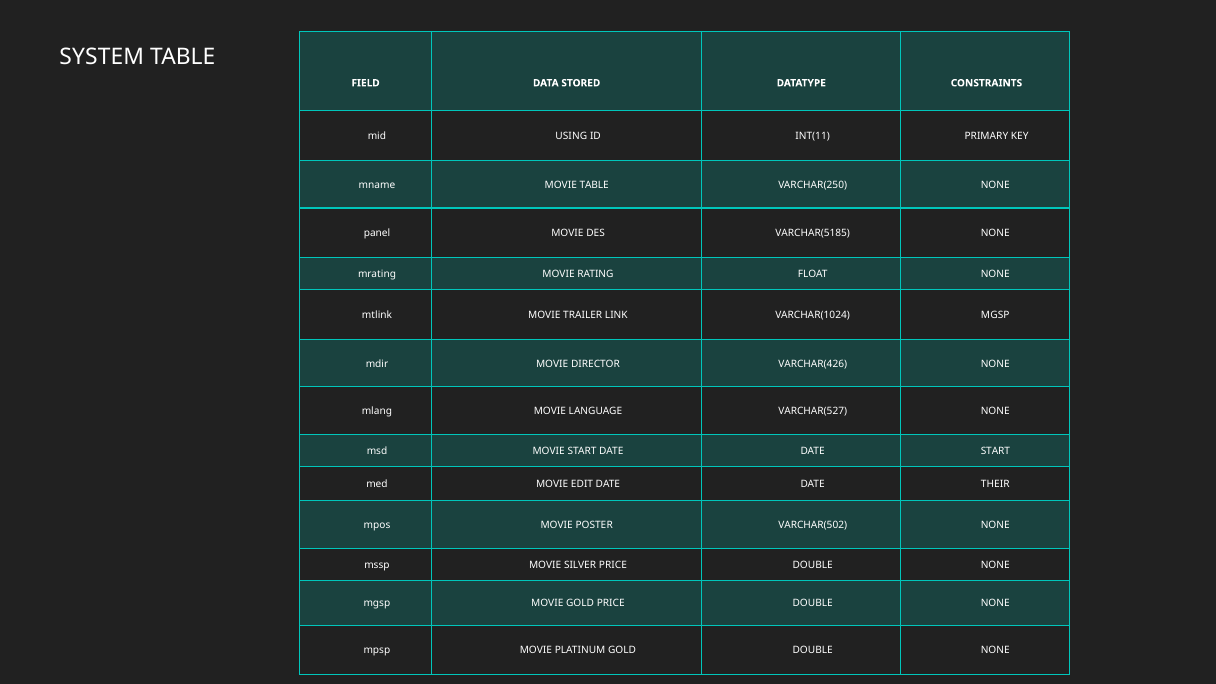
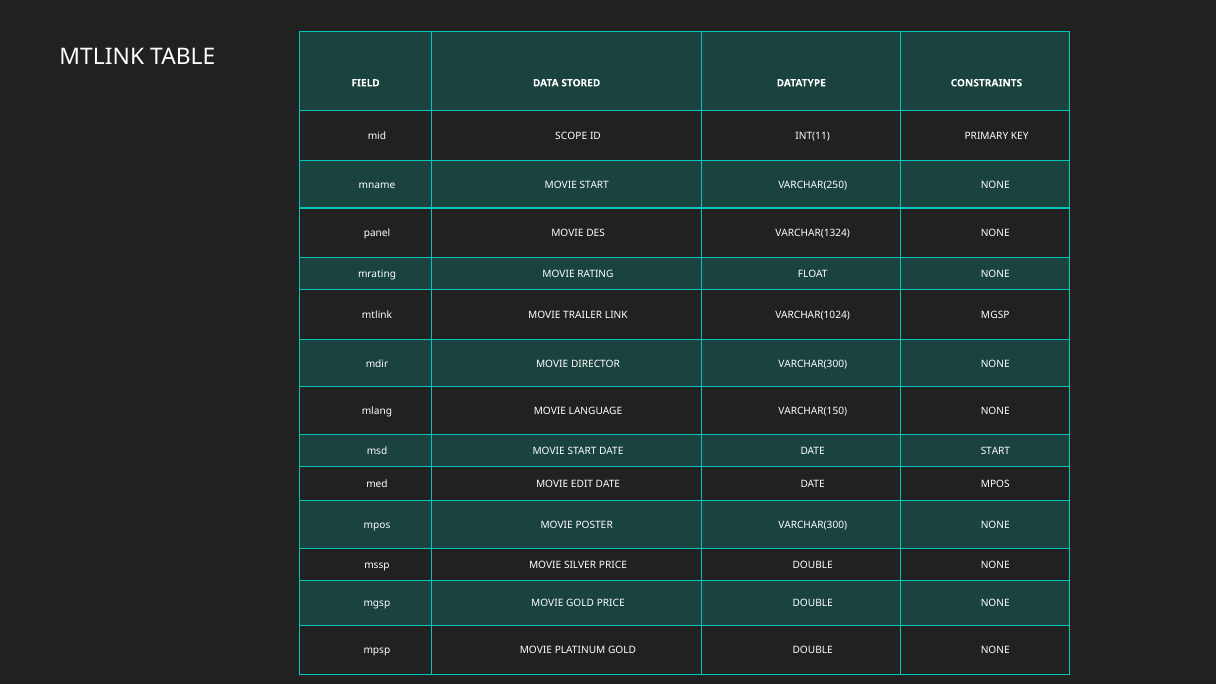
SYSTEM at (102, 57): SYSTEM -> MTLINK
USING: USING -> SCOPE
mname MOVIE TABLE: TABLE -> START
VARCHAR(5185: VARCHAR(5185 -> VARCHAR(1324
DIRECTOR VARCHAR(426: VARCHAR(426 -> VARCHAR(300
VARCHAR(527: VARCHAR(527 -> VARCHAR(150
DATE THEIR: THEIR -> MPOS
POSTER VARCHAR(502: VARCHAR(502 -> VARCHAR(300
